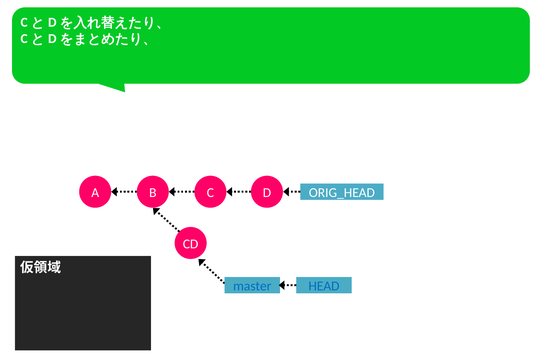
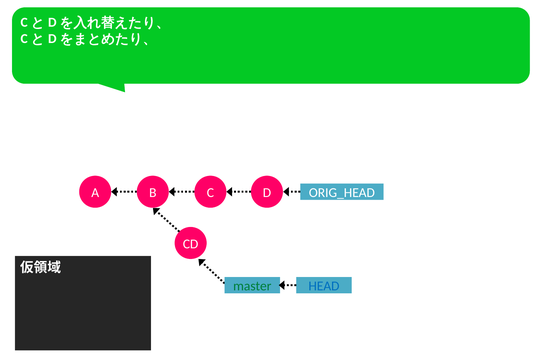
master colour: blue -> green
